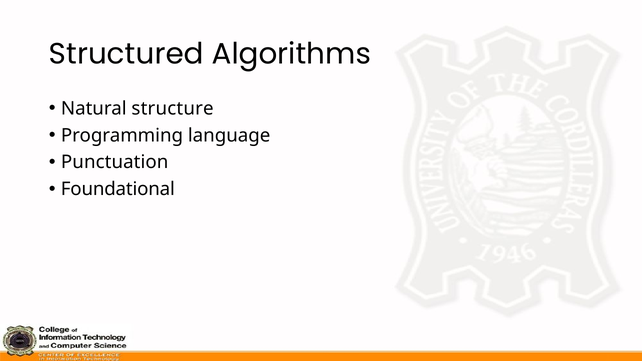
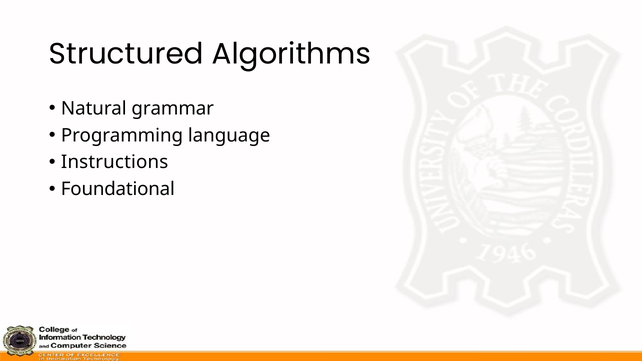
structure: structure -> grammar
Punctuation: Punctuation -> Instructions
